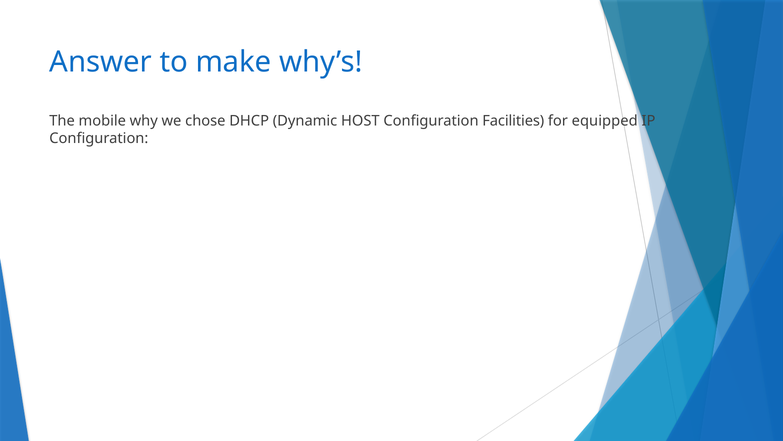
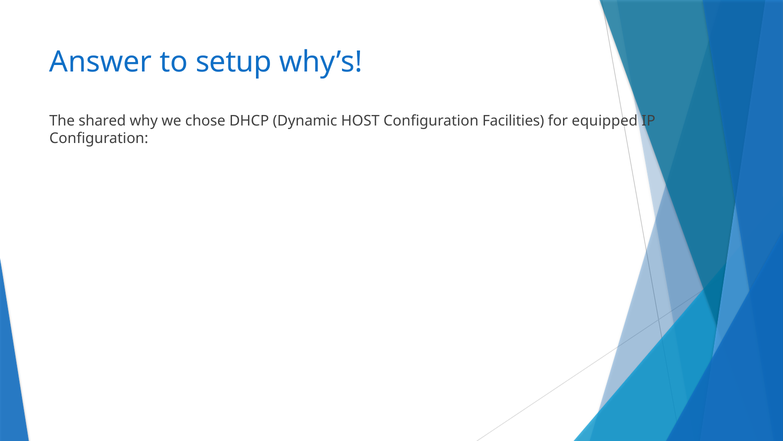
make: make -> setup
mobile: mobile -> shared
